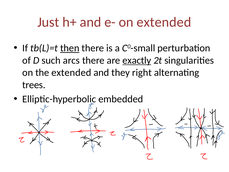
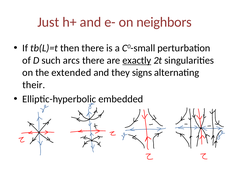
on extended: extended -> neighbors
then underline: present -> none
right: right -> signs
trees: trees -> their
